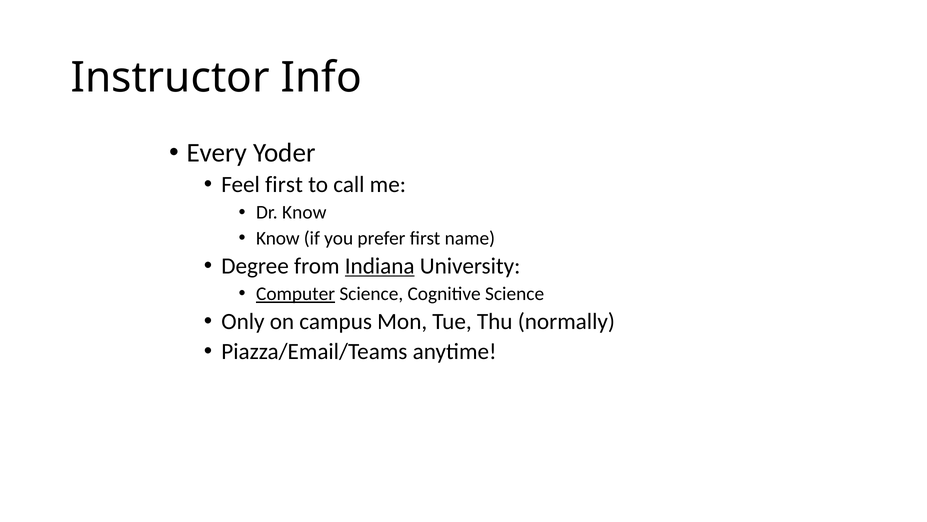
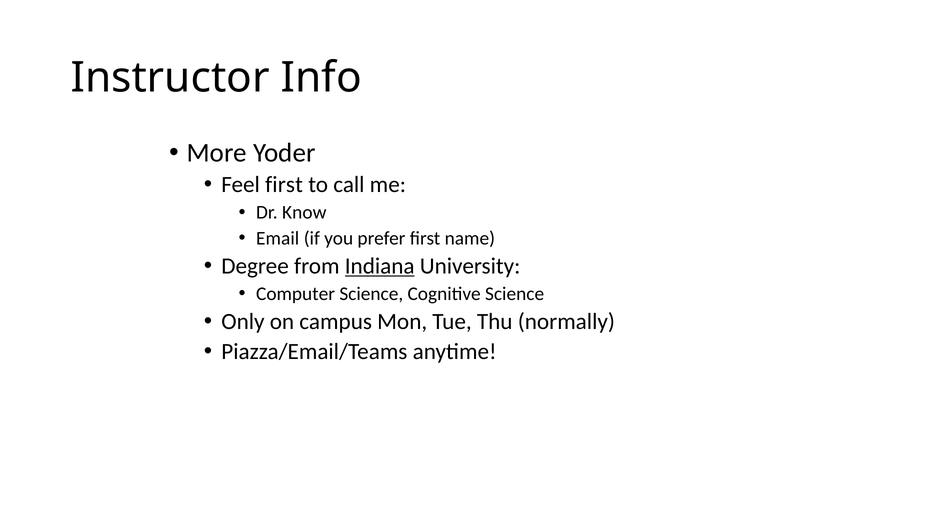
Every: Every -> More
Know at (278, 238): Know -> Email
Computer underline: present -> none
